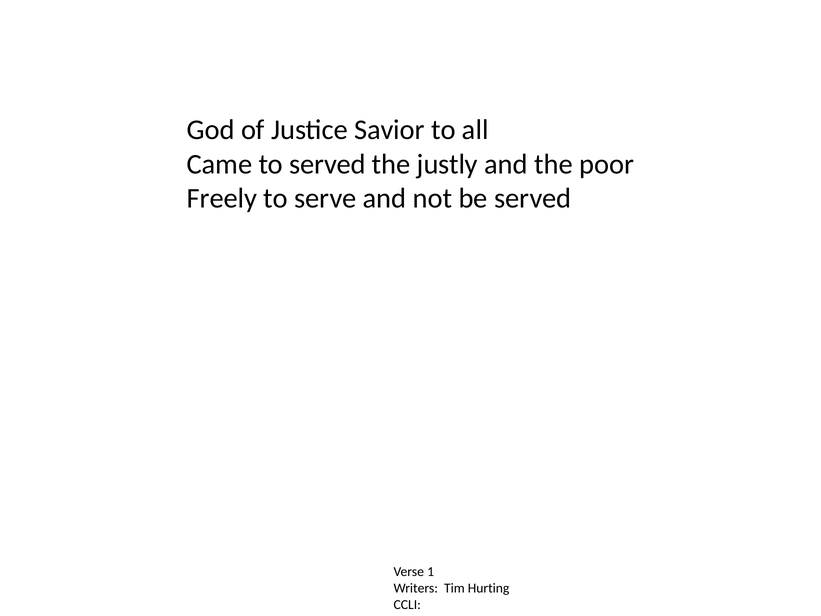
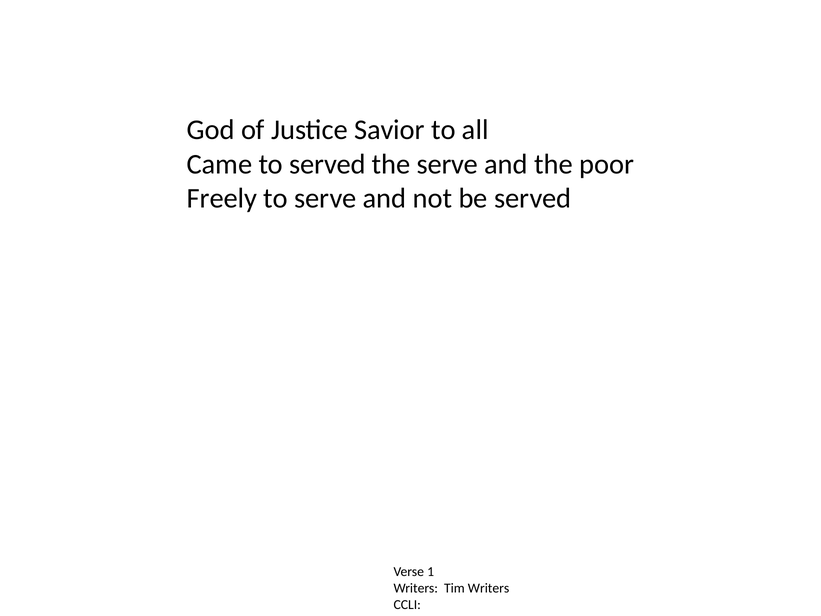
the justly: justly -> serve
Tim Hurting: Hurting -> Writers
